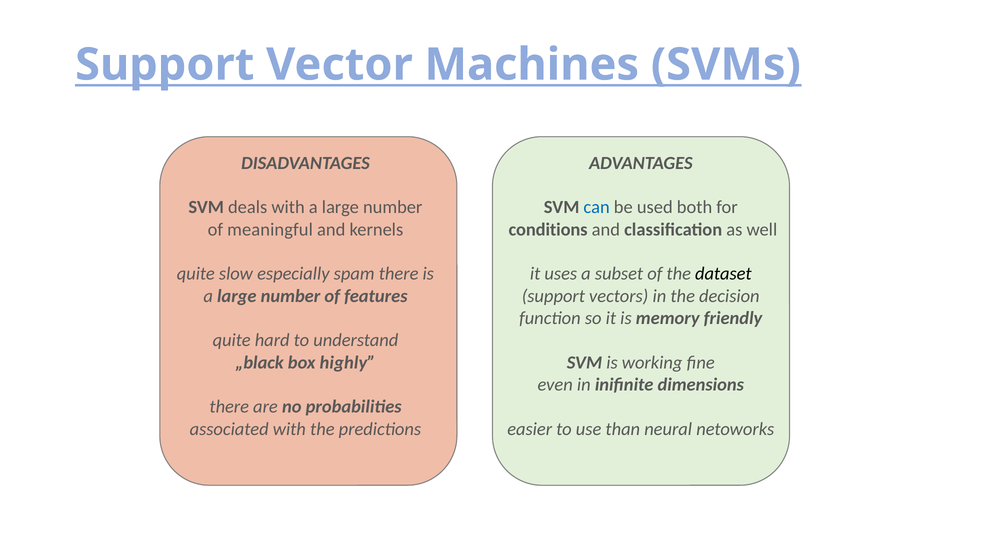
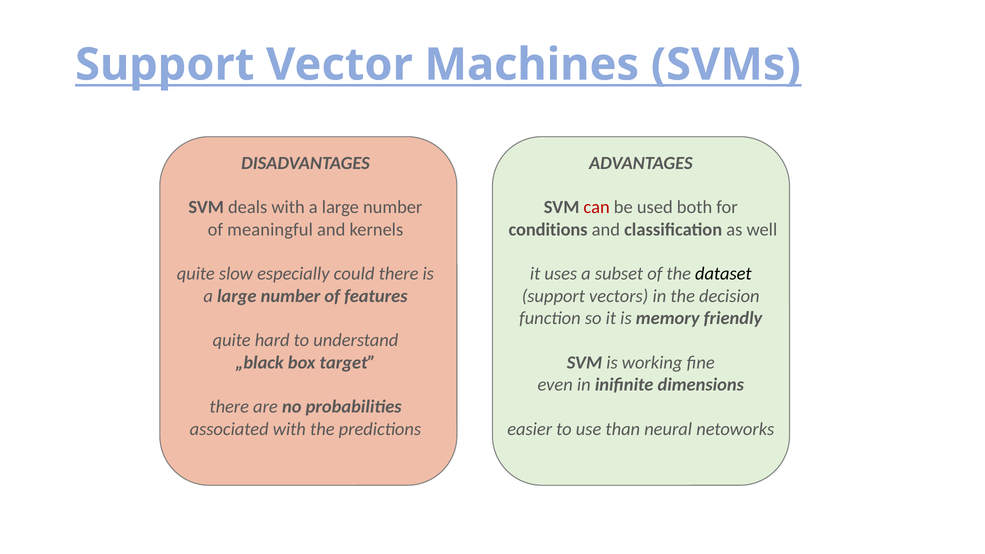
can colour: blue -> red
spam: spam -> could
highly: highly -> target
